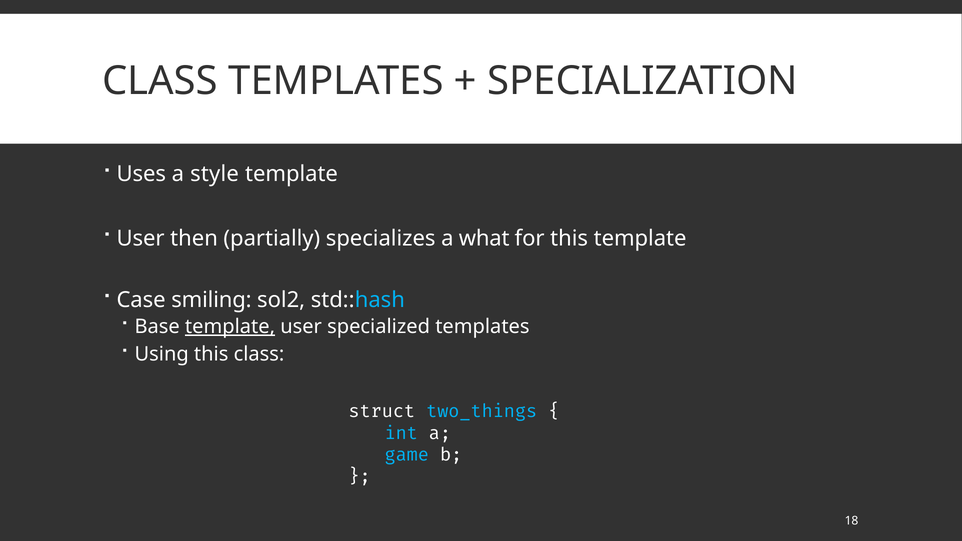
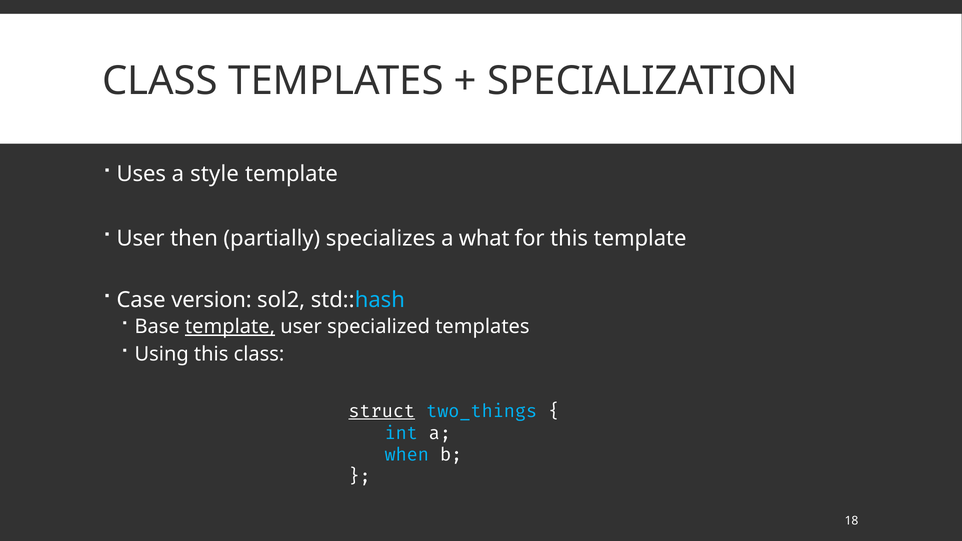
smiling: smiling -> version
struct underline: none -> present
game: game -> when
